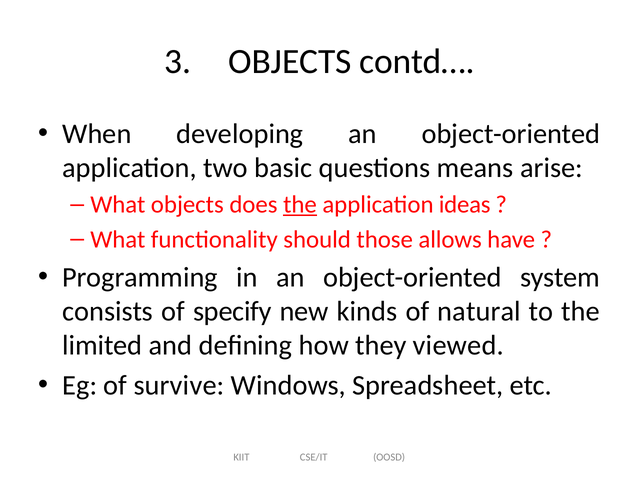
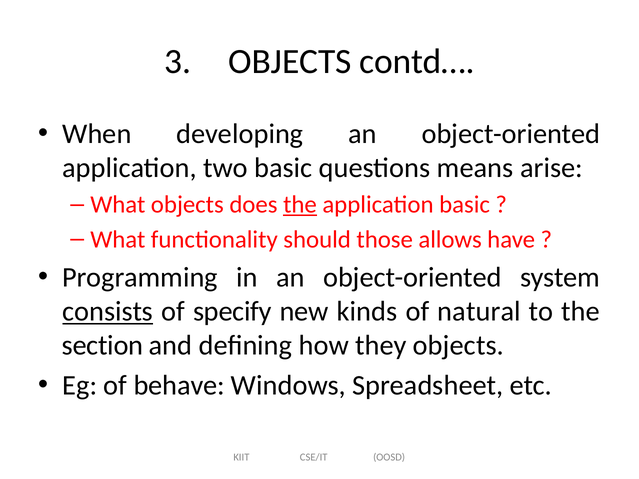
application ideas: ideas -> basic
consists underline: none -> present
limited: limited -> section
they viewed: viewed -> objects
survive: survive -> behave
